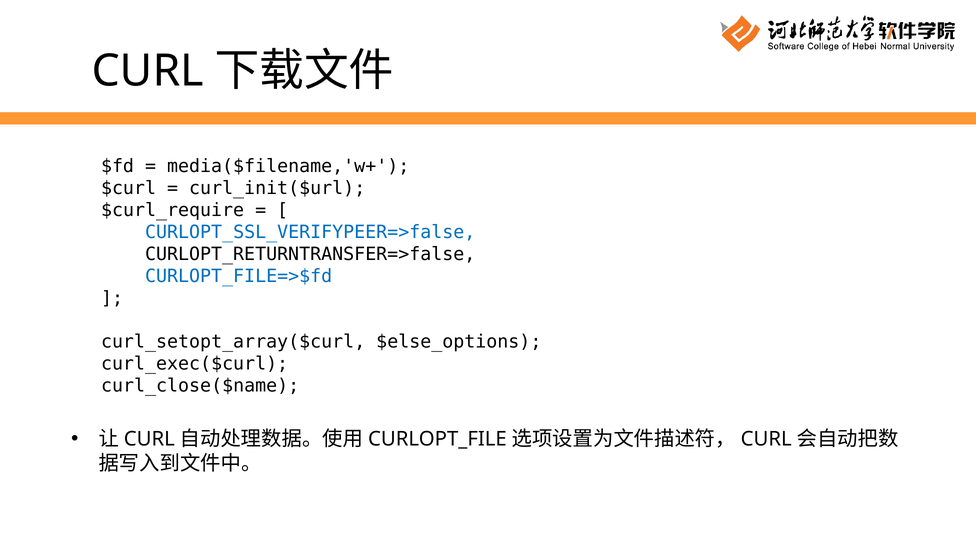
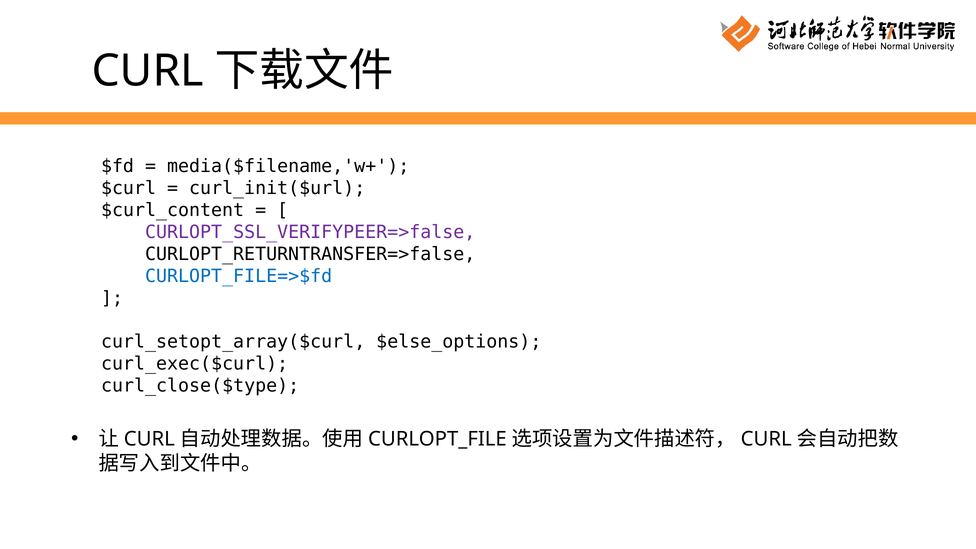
$curl_require: $curl_require -> $curl_content
CURLOPT_SSL_VERIFYPEER=>false colour: blue -> purple
curl_close($name: curl_close($name -> curl_close($type
